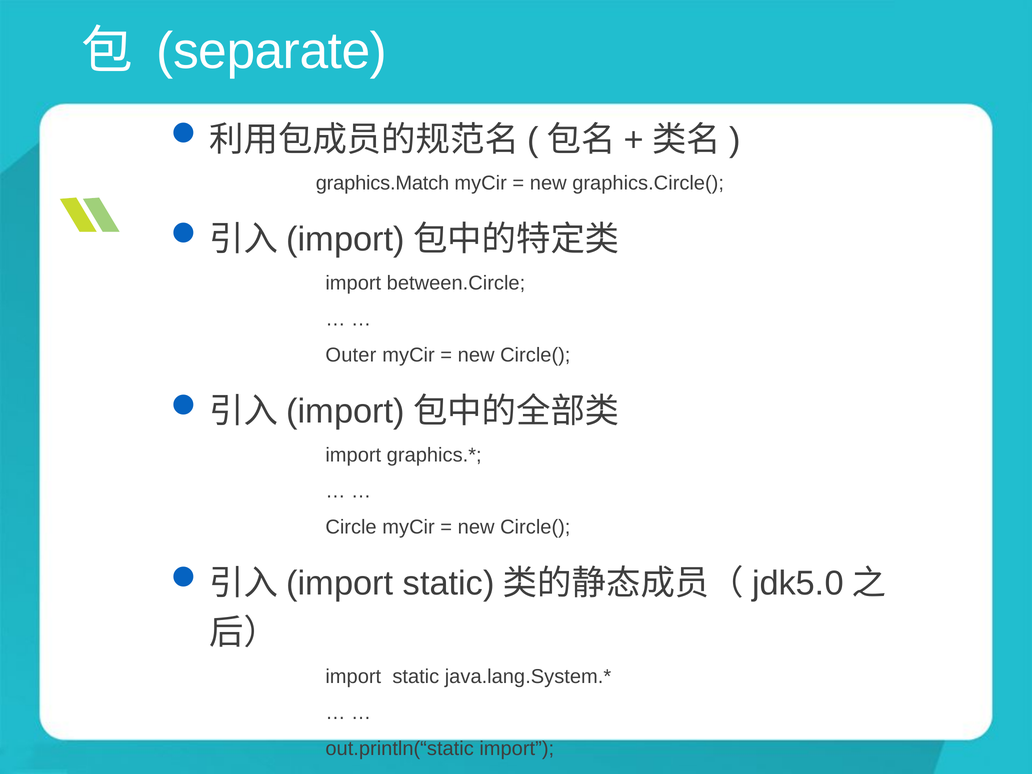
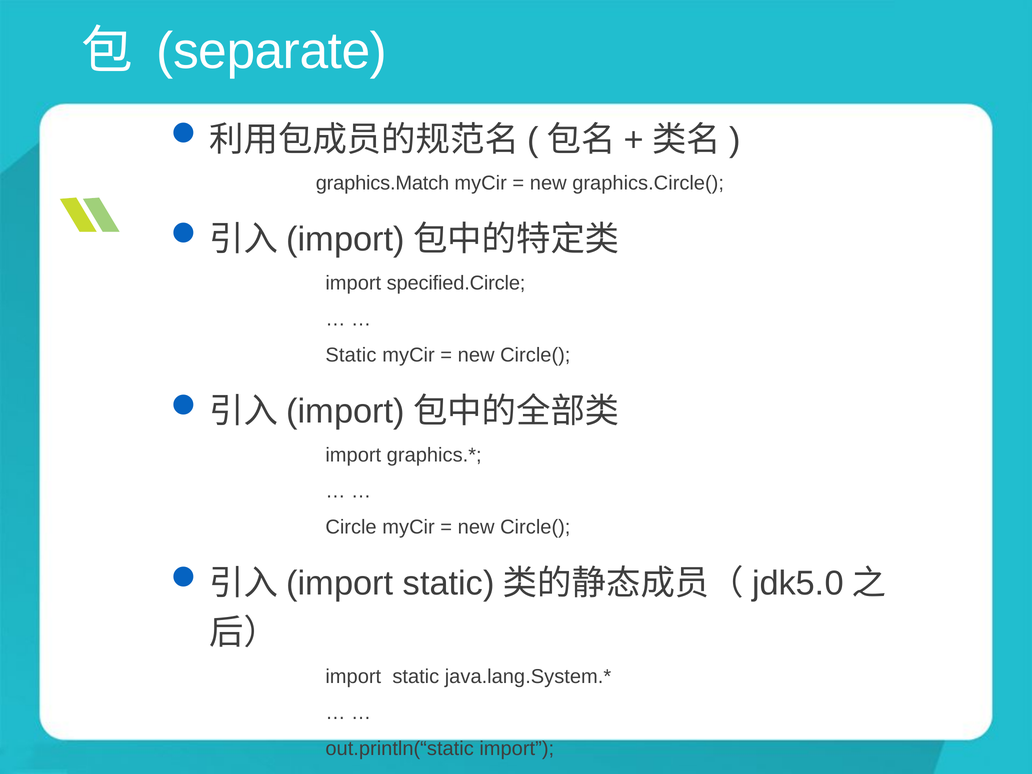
between.Circle: between.Circle -> specified.Circle
Outer at (351, 355): Outer -> Static
